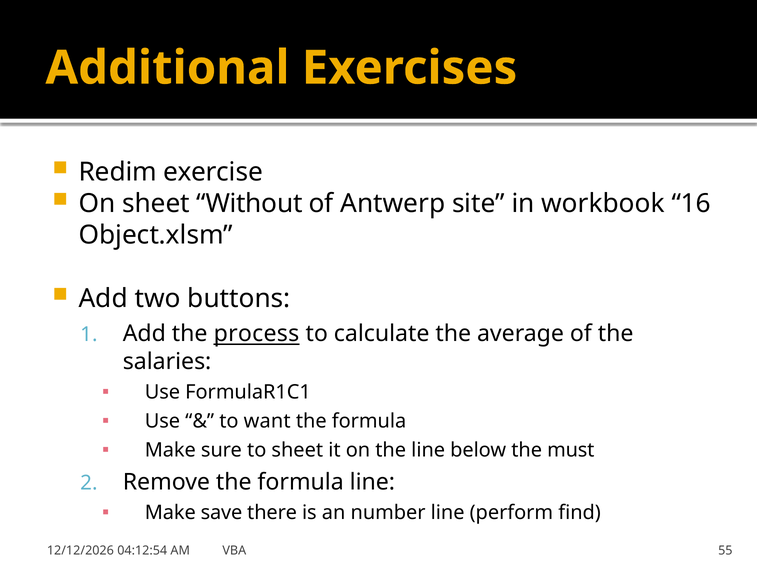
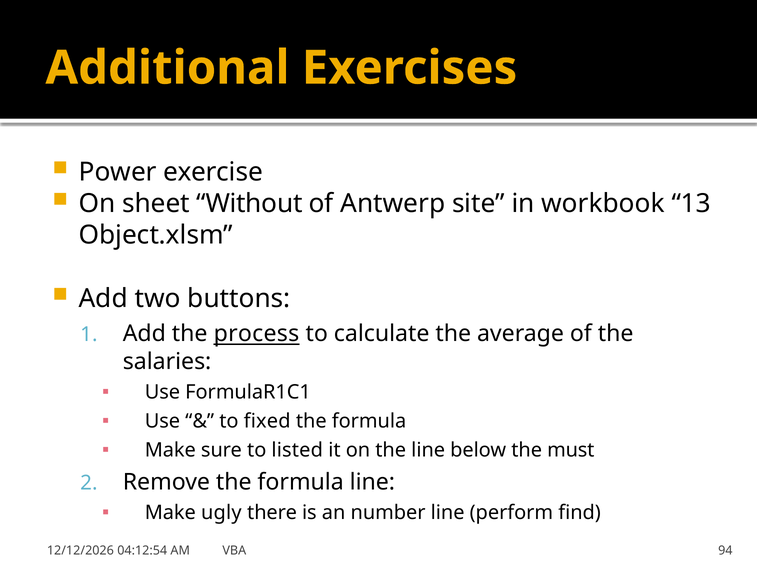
Redim: Redim -> Power
16: 16 -> 13
want: want -> fixed
to sheet: sheet -> listed
save: save -> ugly
55: 55 -> 94
